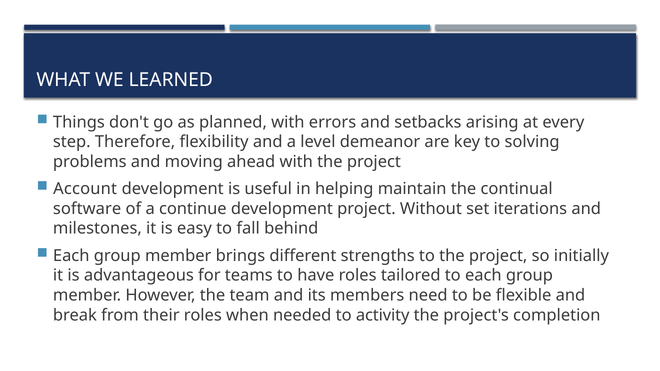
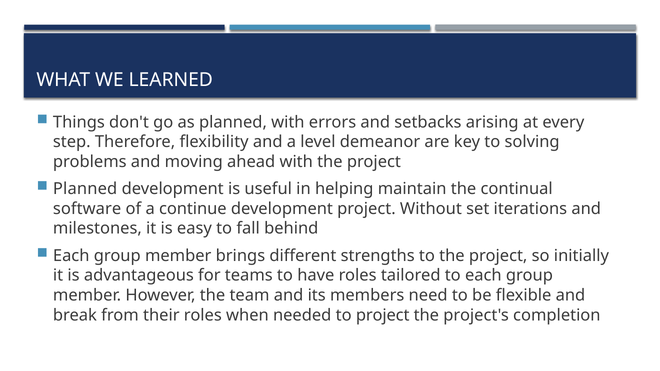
Account at (85, 189): Account -> Planned
to activity: activity -> project
